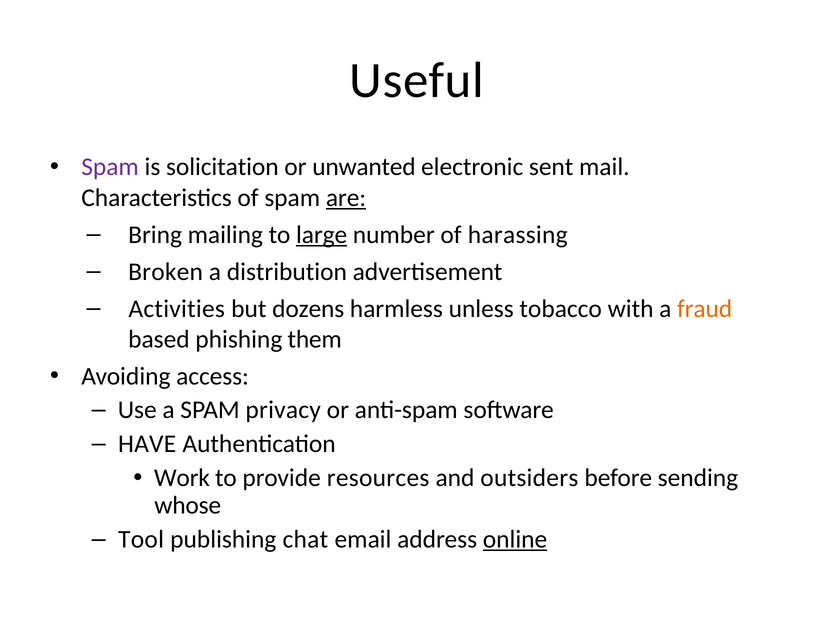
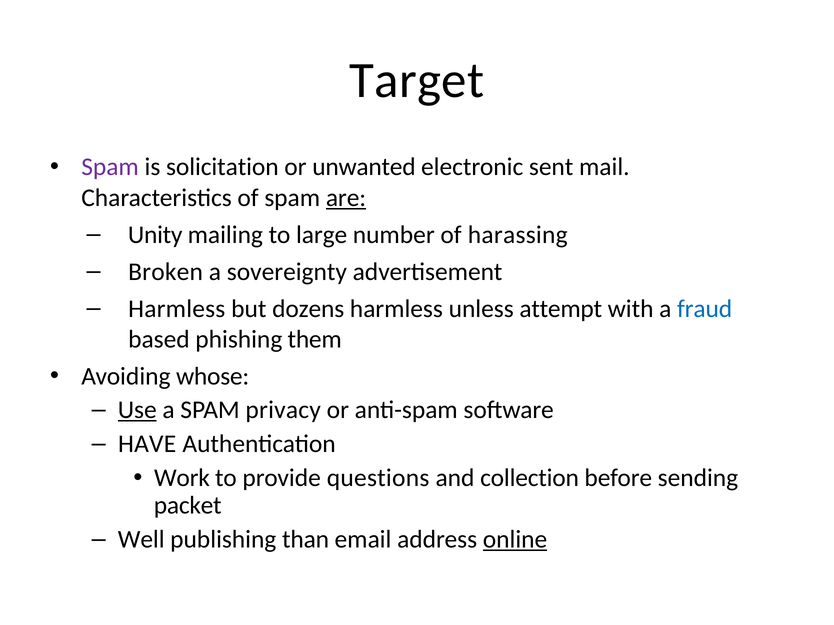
Useful: Useful -> Target
Bring: Bring -> Unity
large underline: present -> none
distribution: distribution -> sovereignty
Activities at (177, 309): Activities -> Harmless
tobacco: tobacco -> attempt
fraud colour: orange -> blue
access: access -> whose
Use underline: none -> present
resources: resources -> questions
outsiders: outsiders -> collection
whose: whose -> packet
Tool: Tool -> Well
chat: chat -> than
